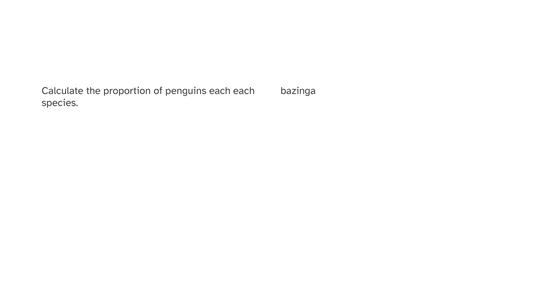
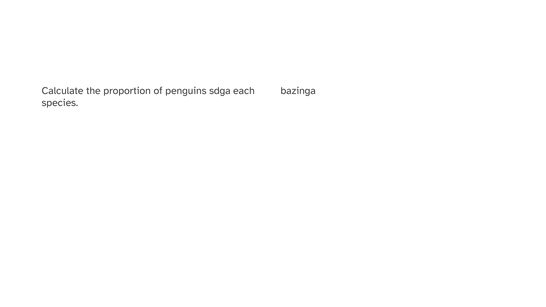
penguins each: each -> sdga
